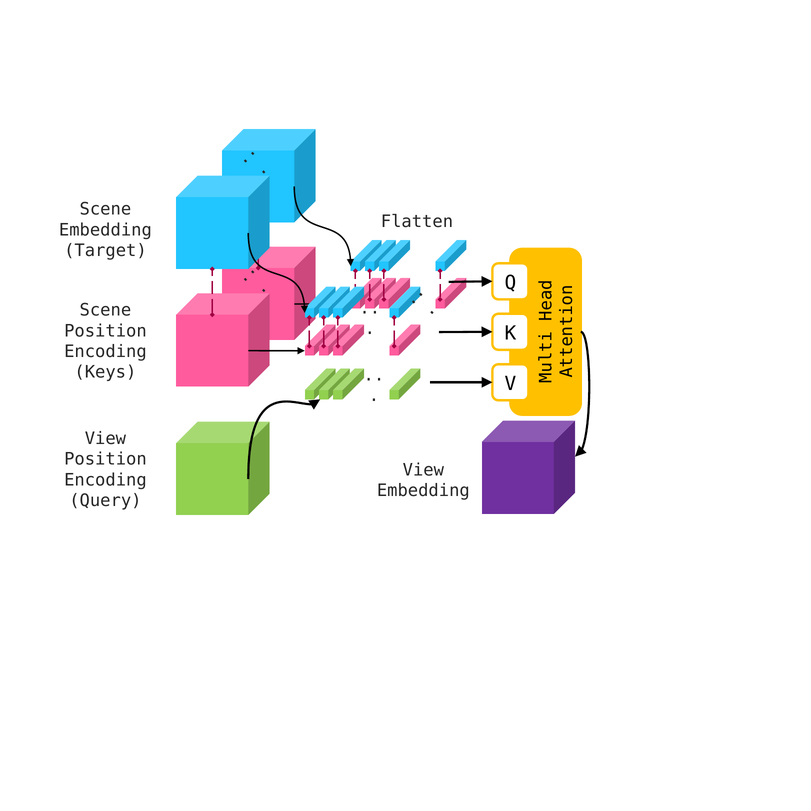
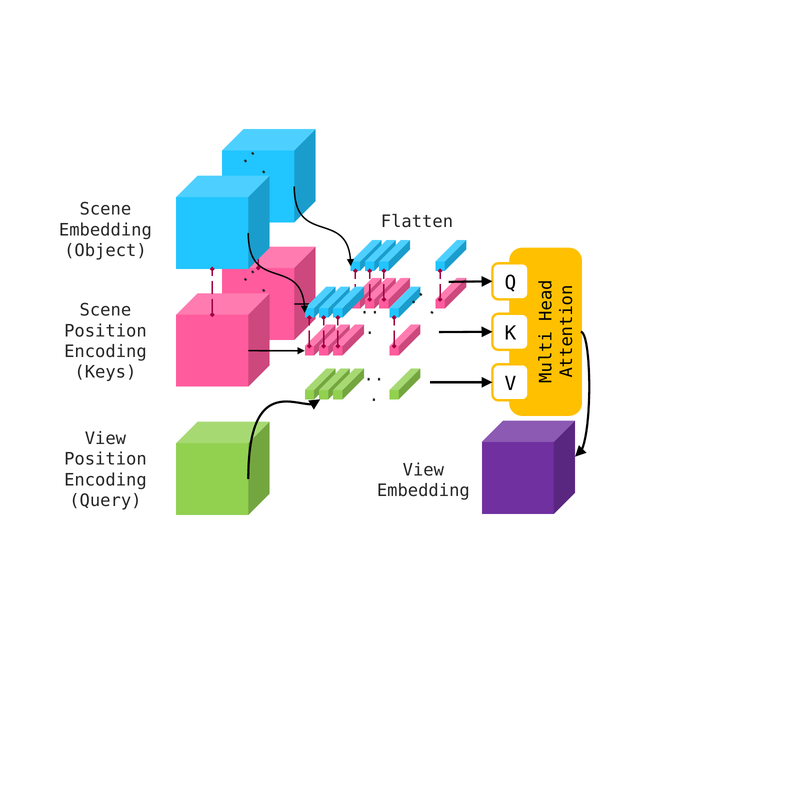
Target: Target -> Object
